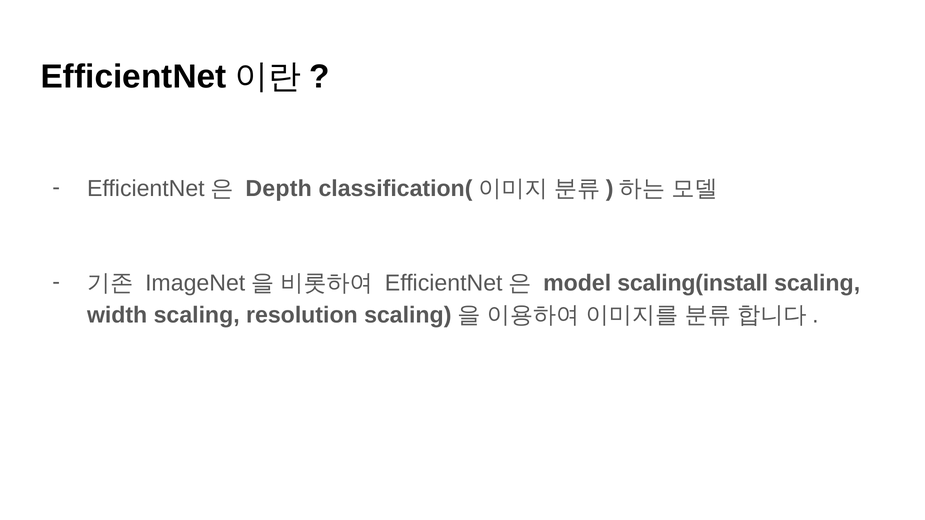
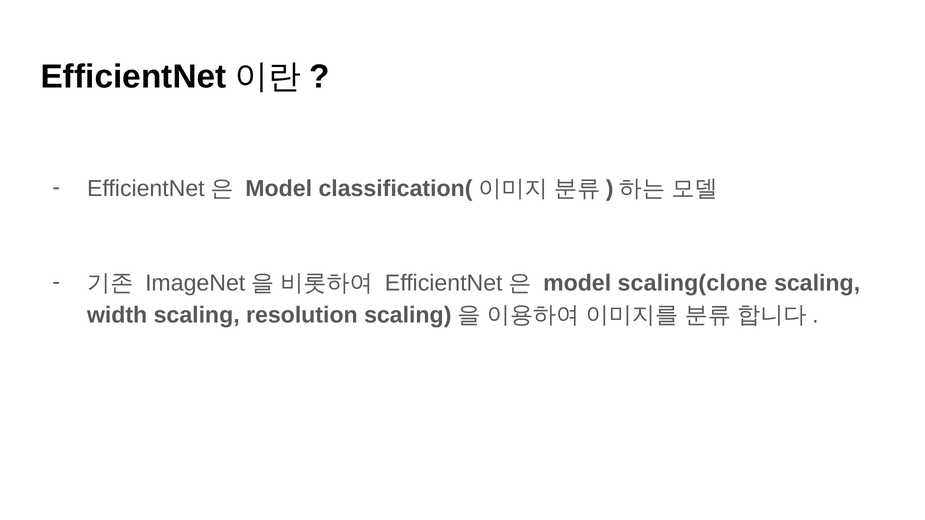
Depth at (279, 189): Depth -> Model
scaling(install: scaling(install -> scaling(clone
